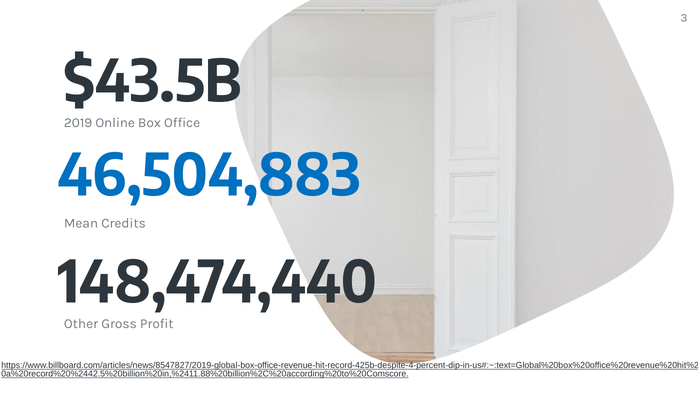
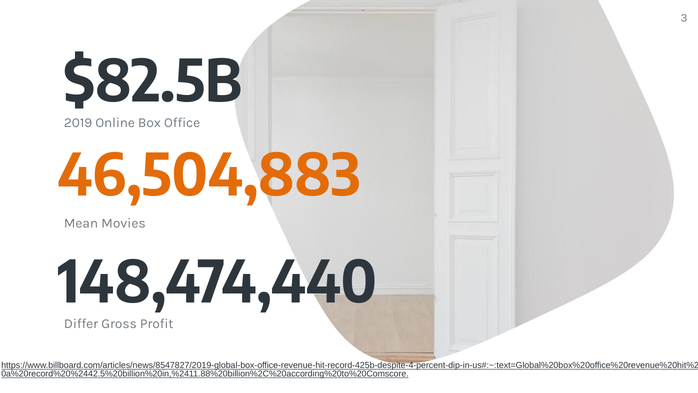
$43.5B: $43.5B -> $82.5B
46,504,883 colour: blue -> orange
Credits: Credits -> Movies
Other: Other -> Differ
